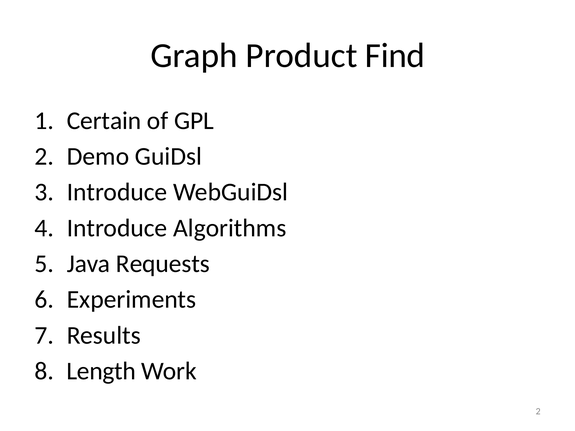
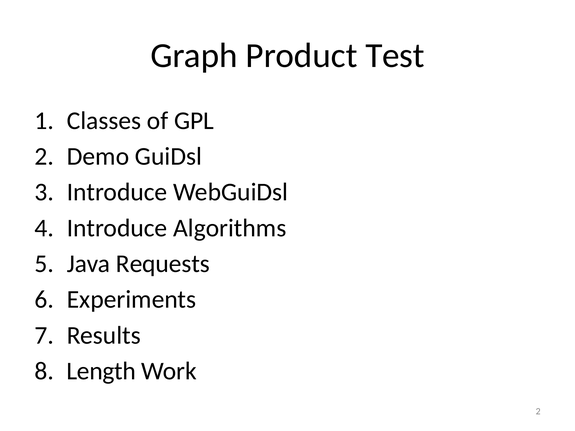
Find: Find -> Test
Certain: Certain -> Classes
